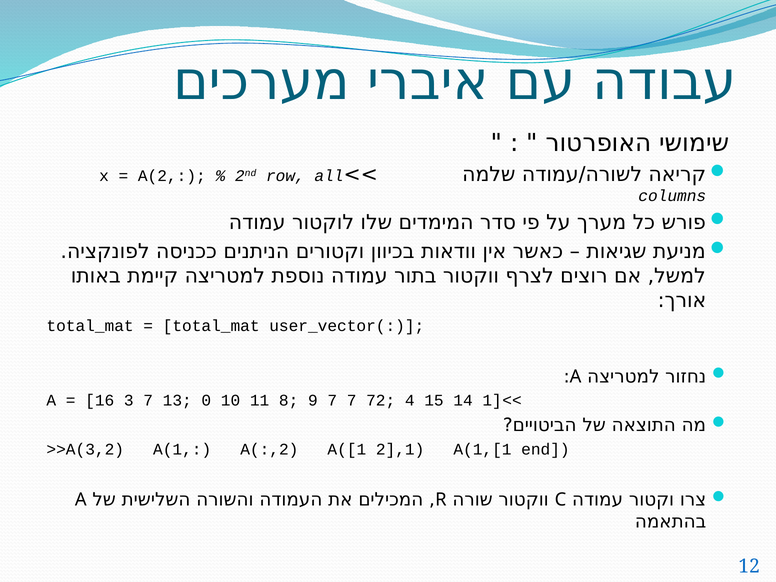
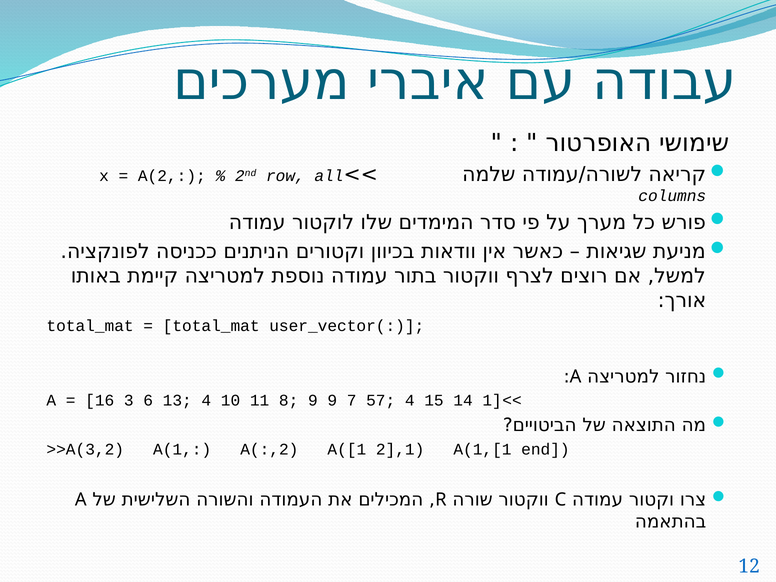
3 7: 7 -> 6
13 0: 0 -> 4
9 7: 7 -> 9
72: 72 -> 57
